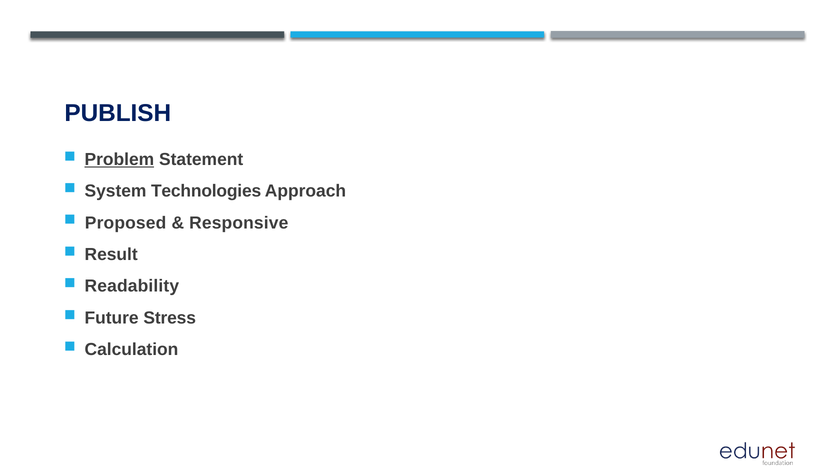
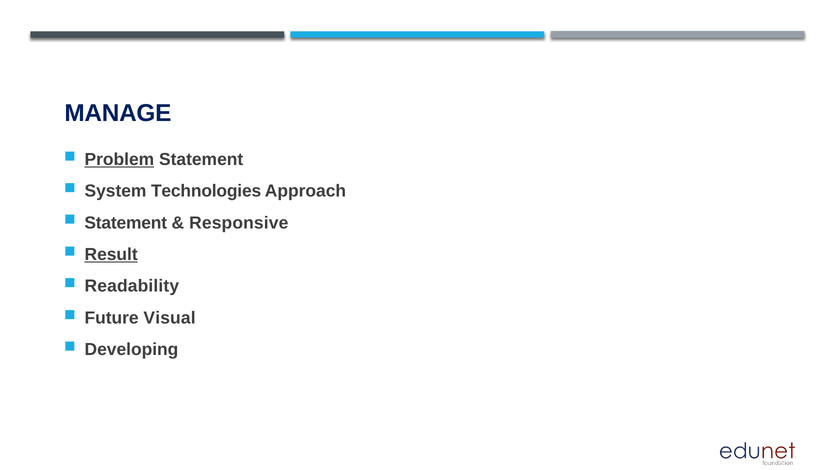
PUBLISH: PUBLISH -> MANAGE
Proposed at (126, 223): Proposed -> Statement
Result underline: none -> present
Stress: Stress -> Visual
Calculation: Calculation -> Developing
